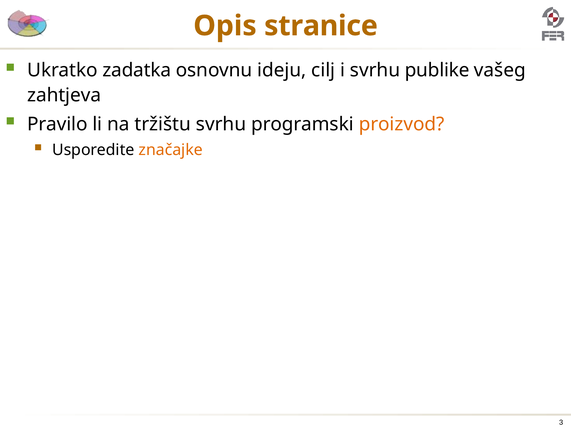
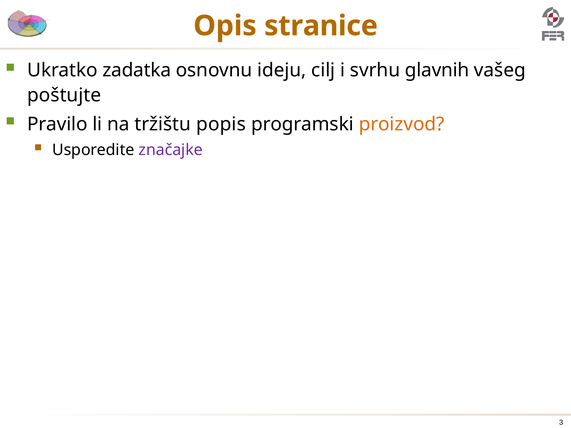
publike: publike -> glavnih
zahtjeva: zahtjeva -> poštujte
tržištu svrhu: svrhu -> popis
značajke colour: orange -> purple
